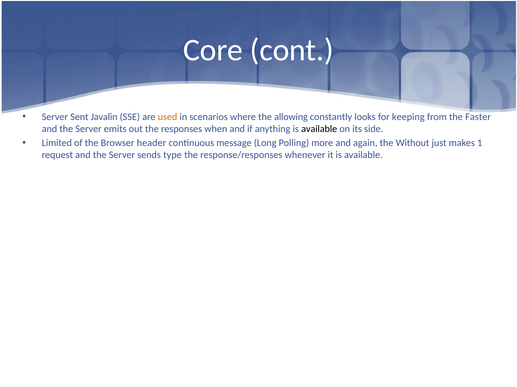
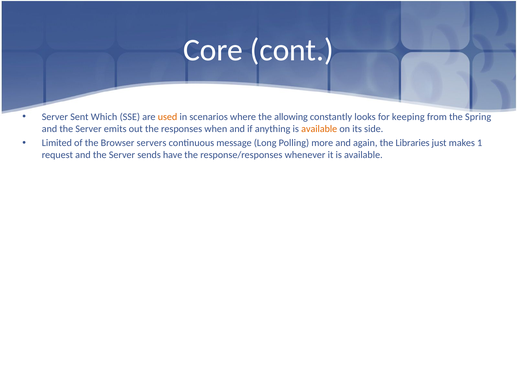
Javalin: Javalin -> Which
Faster: Faster -> Spring
available at (319, 129) colour: black -> orange
header: header -> servers
Without: Without -> Libraries
type: type -> have
